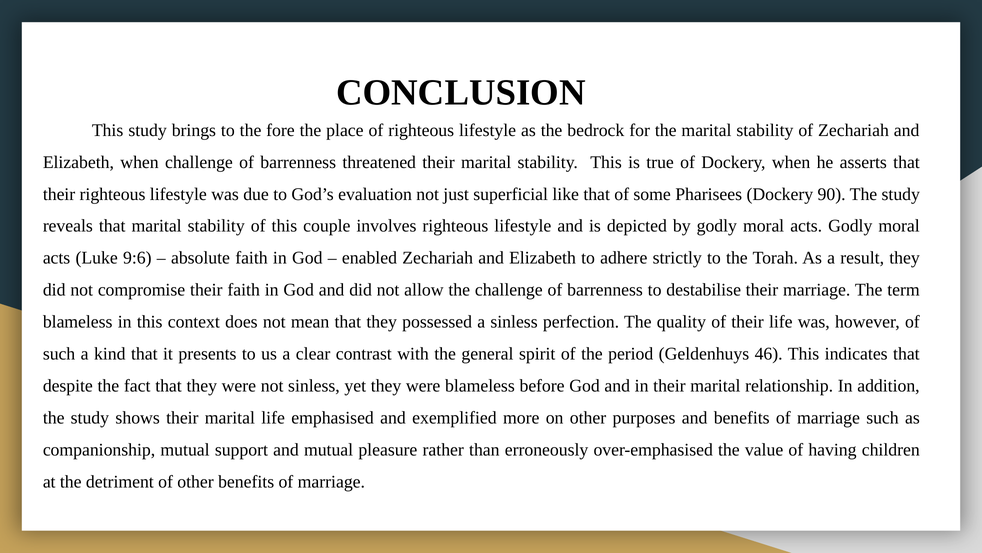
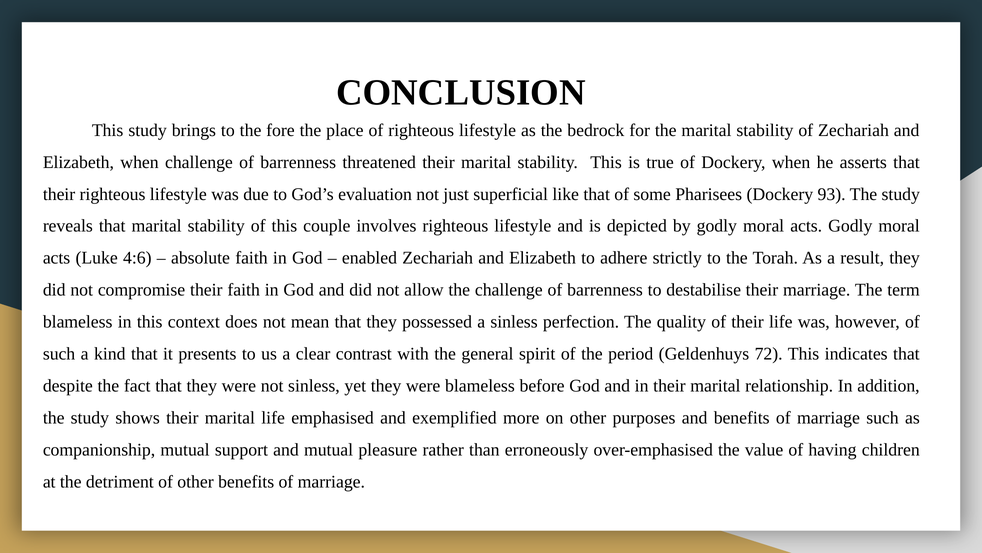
90: 90 -> 93
9:6: 9:6 -> 4:6
46: 46 -> 72
